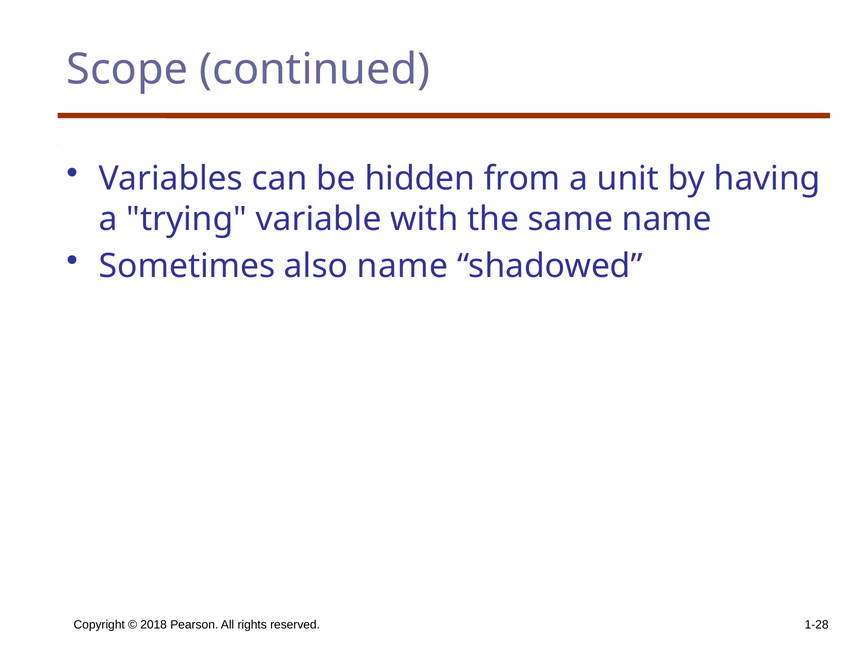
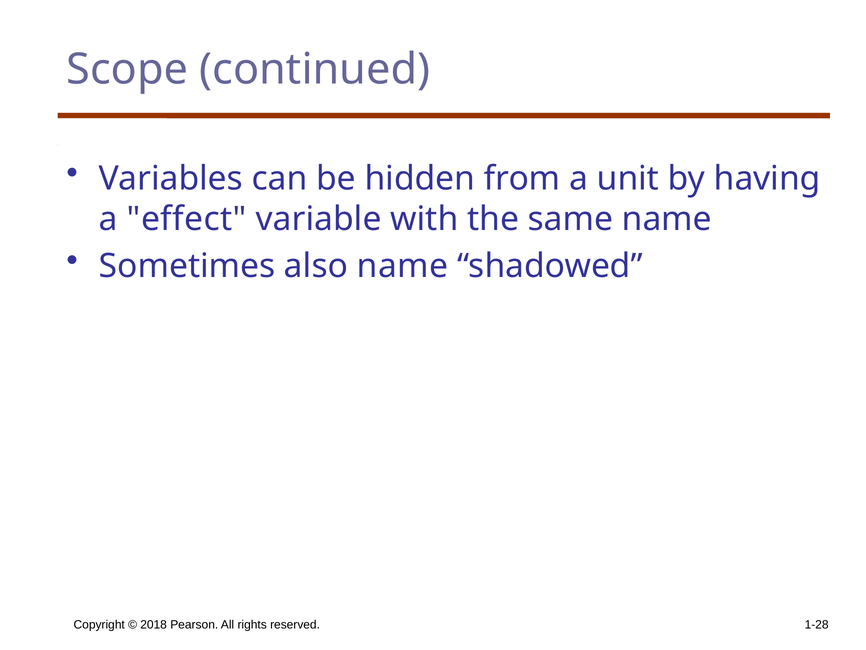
trying: trying -> effect
